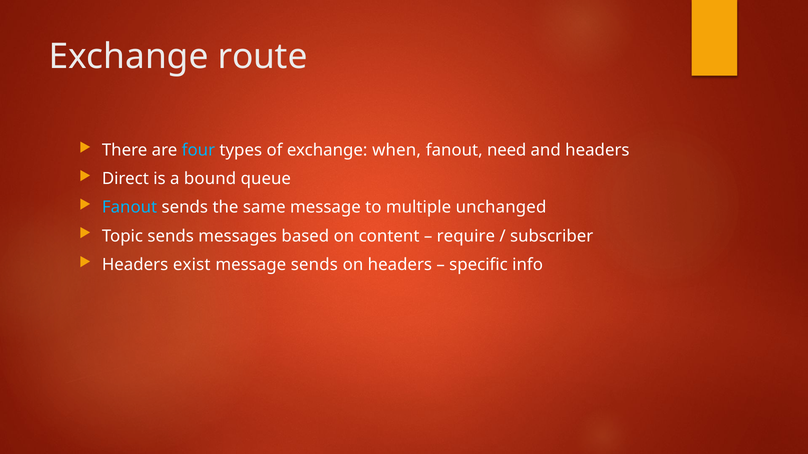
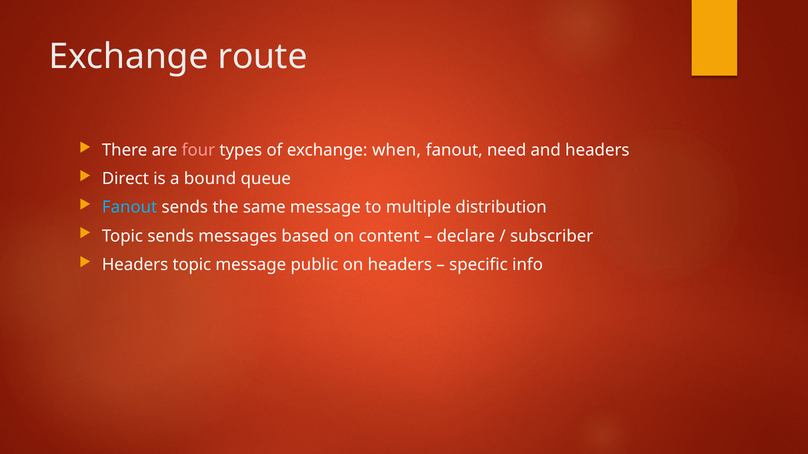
four colour: light blue -> pink
unchanged: unchanged -> distribution
require: require -> declare
Headers exist: exist -> topic
message sends: sends -> public
